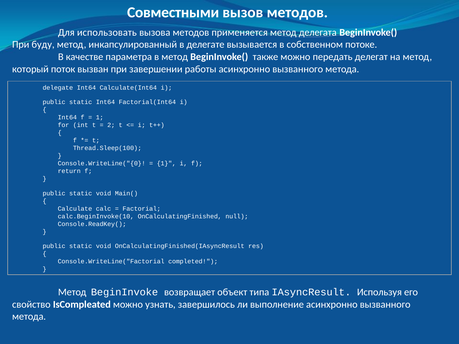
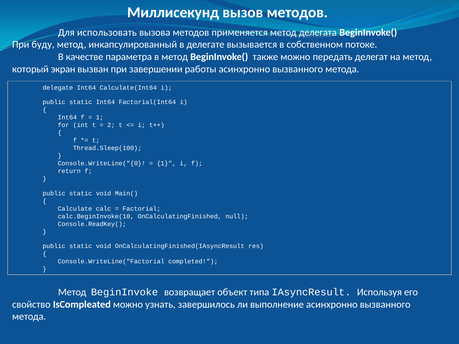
Совместными: Совместными -> Миллисекунд
поток: поток -> экран
